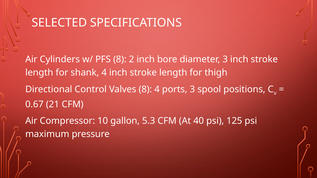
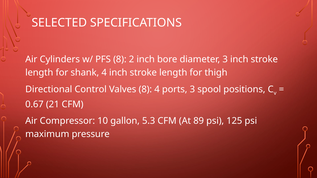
40: 40 -> 89
